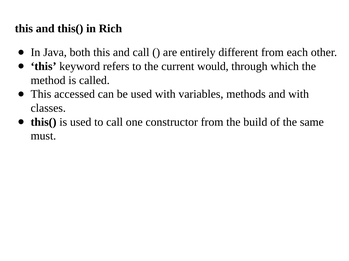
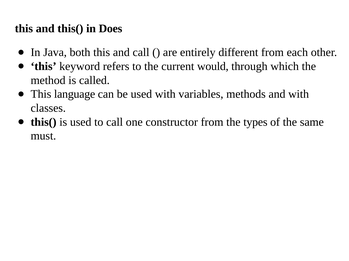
Rich: Rich -> Does
accessed: accessed -> language
build: build -> types
